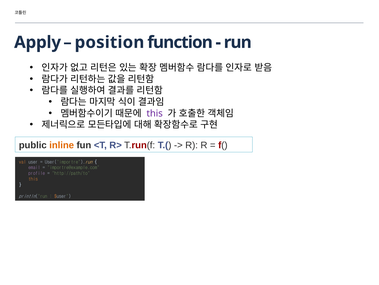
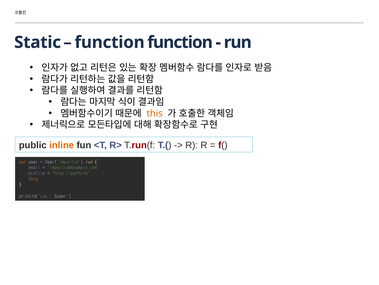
Apply: Apply -> Static
position at (109, 42): position -> function
this at (155, 113) colour: purple -> orange
